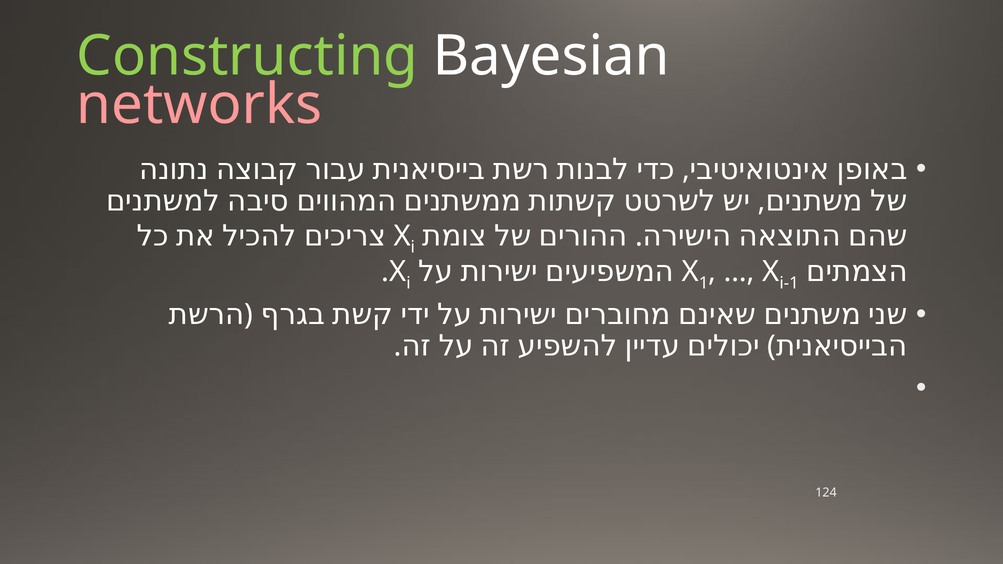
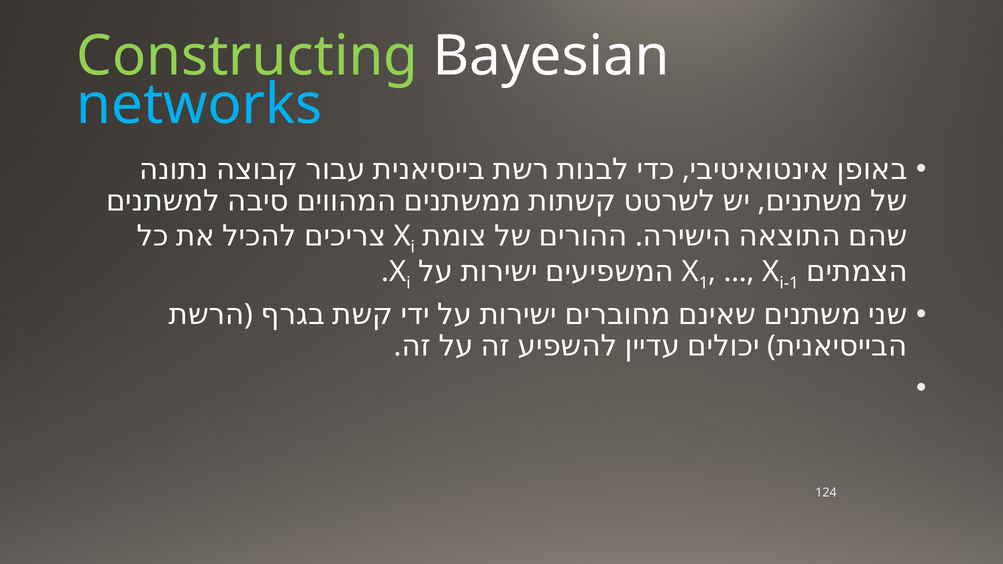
networks colour: pink -> light blue
